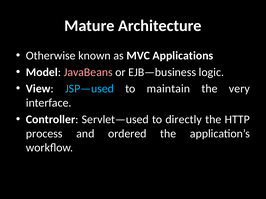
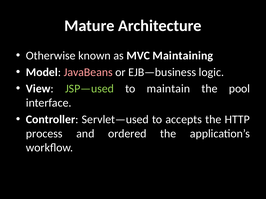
Applications: Applications -> Maintaining
JSP—used colour: light blue -> light green
very: very -> pool
directly: directly -> accepts
